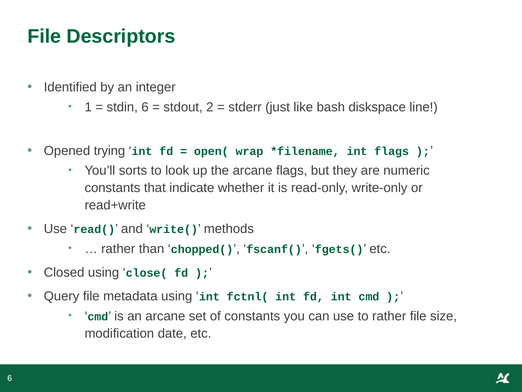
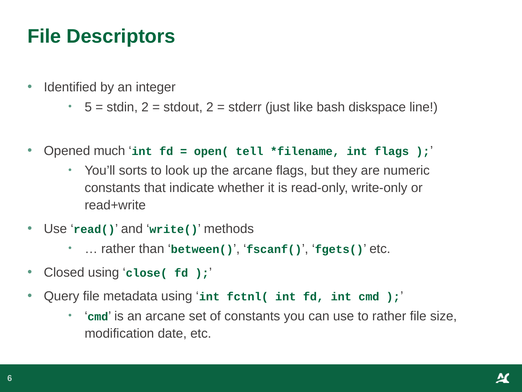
1: 1 -> 5
stdin 6: 6 -> 2
trying: trying -> much
wrap: wrap -> tell
chopped(: chopped( -> between(
